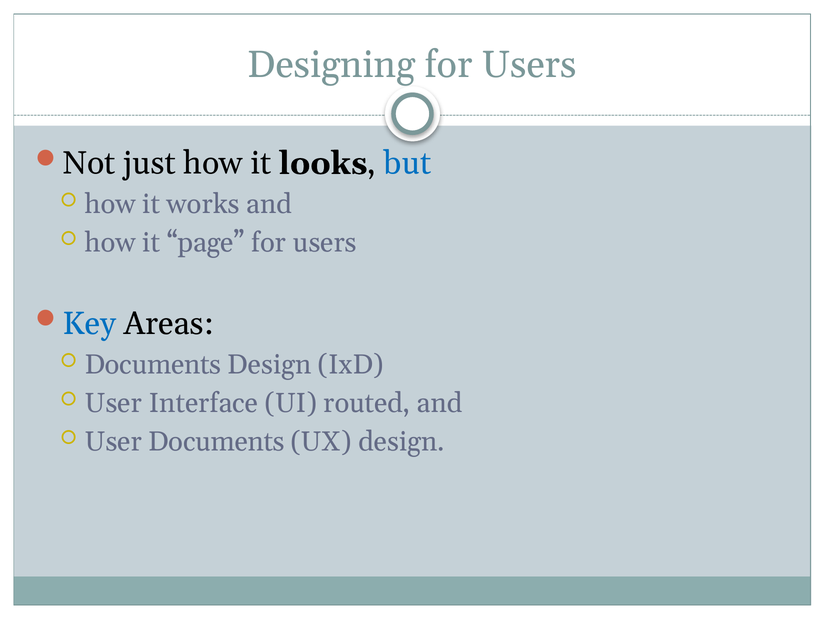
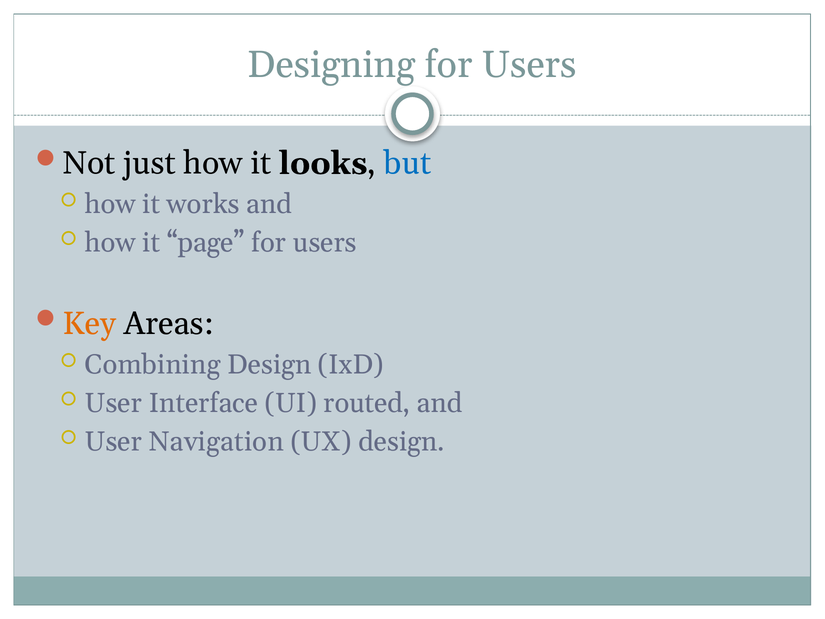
Key colour: blue -> orange
Documents at (153, 365): Documents -> Combining
User Documents: Documents -> Navigation
